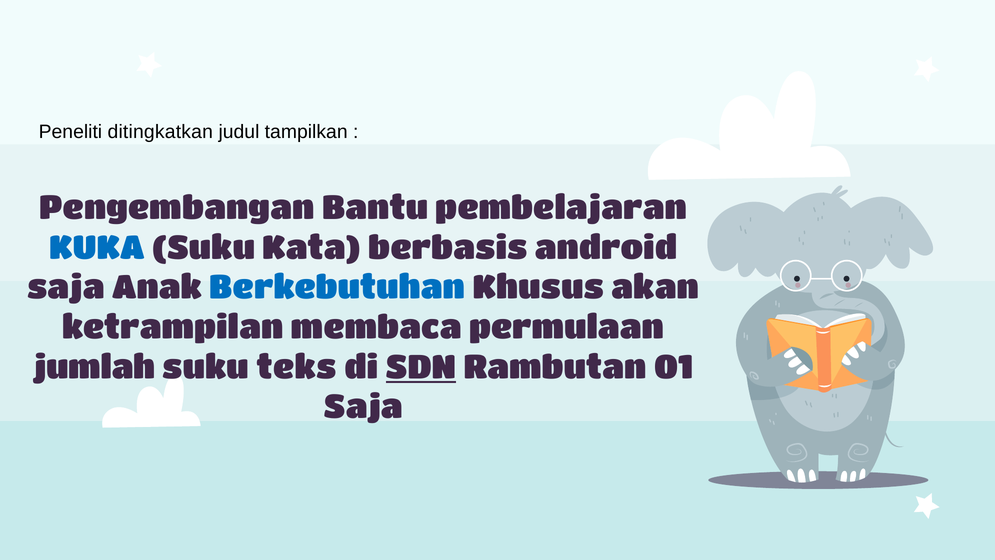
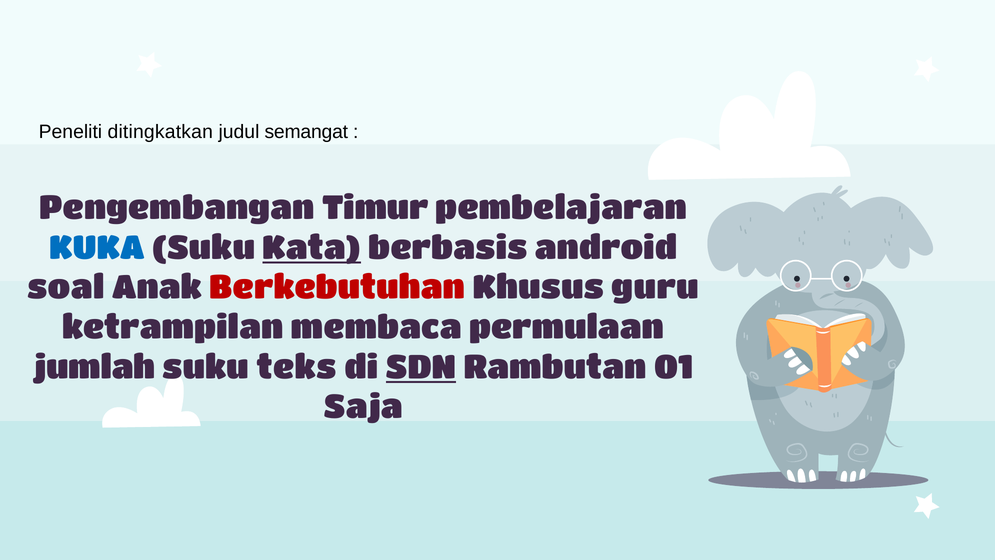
tampilkan: tampilkan -> semangat
Bantu: Bantu -> Timur
Kata underline: none -> present
saja at (66, 288): saja -> soal
Berkebutuhan colour: blue -> red
akan: akan -> guru
